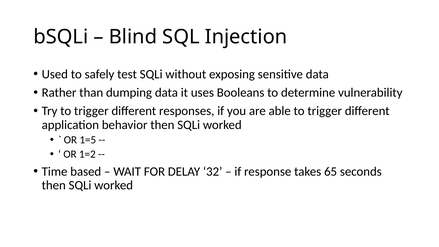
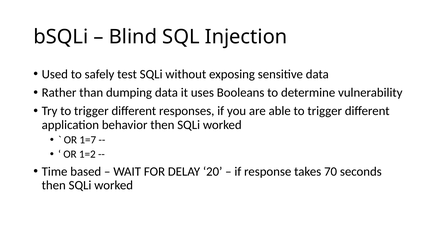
1=5: 1=5 -> 1=7
32: 32 -> 20
65: 65 -> 70
